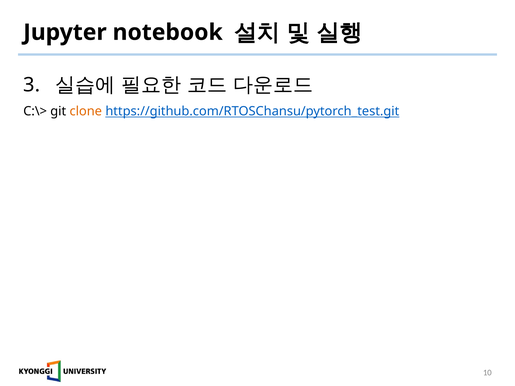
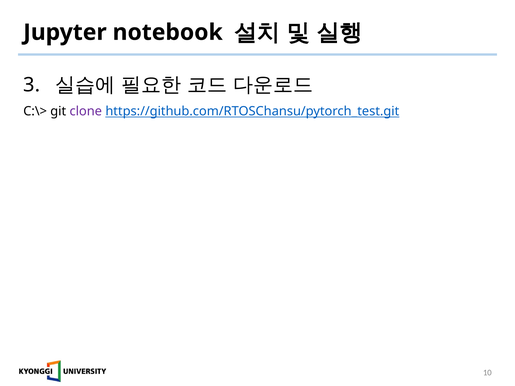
clone colour: orange -> purple
